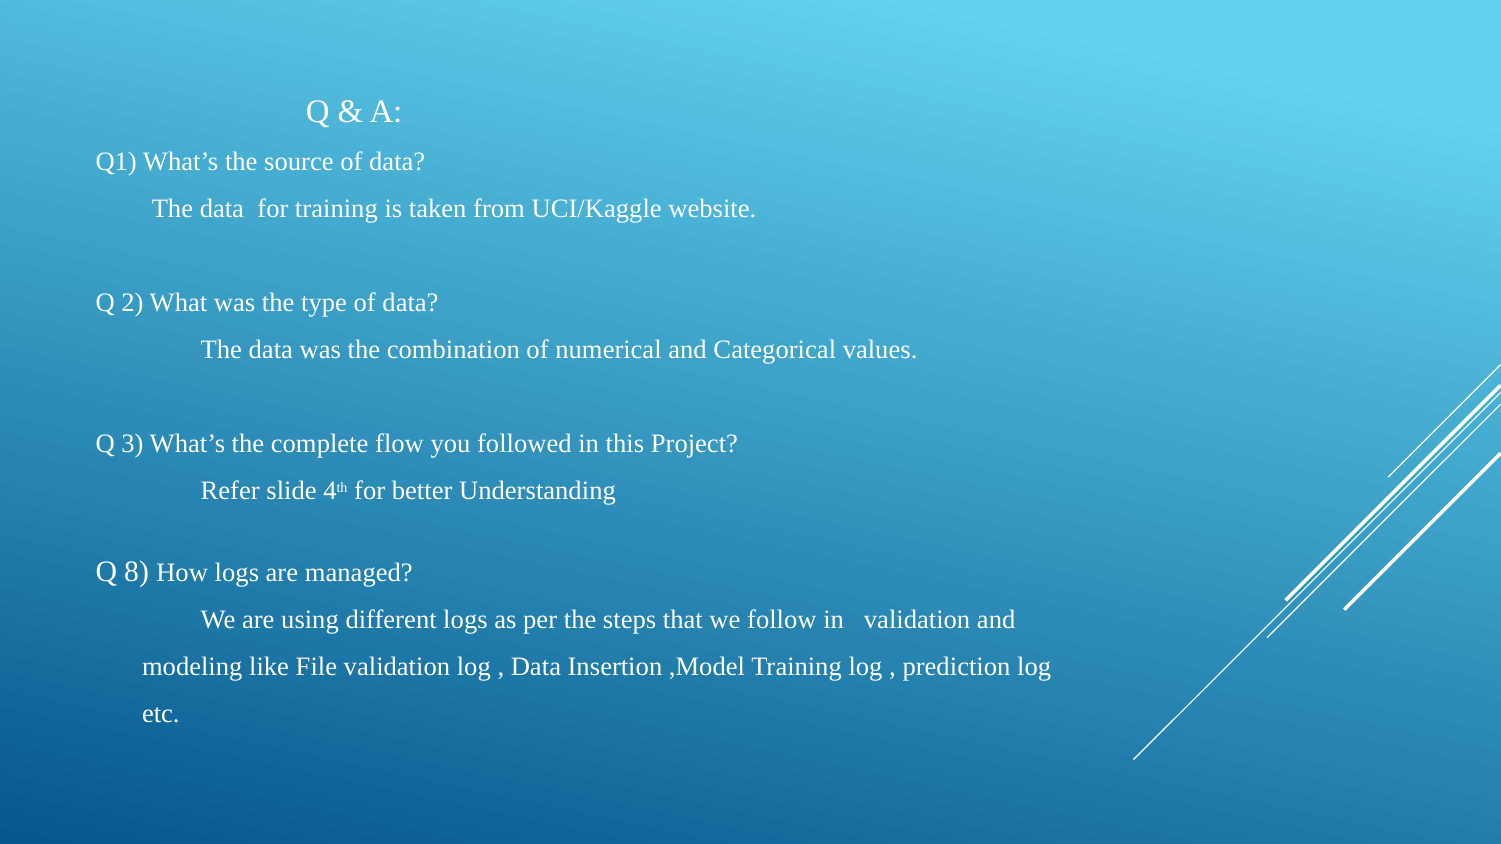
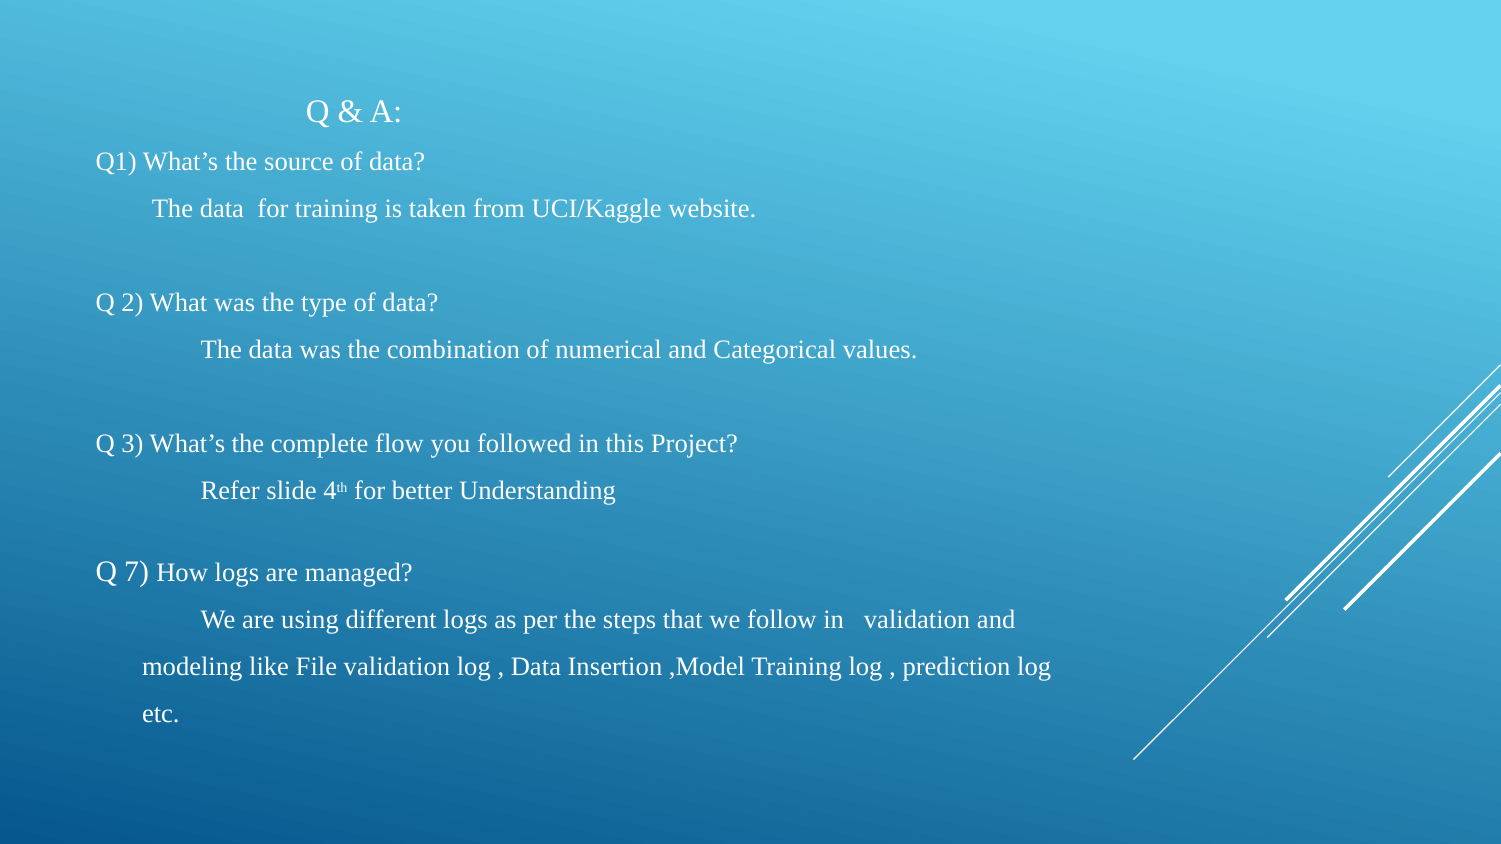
8: 8 -> 7
